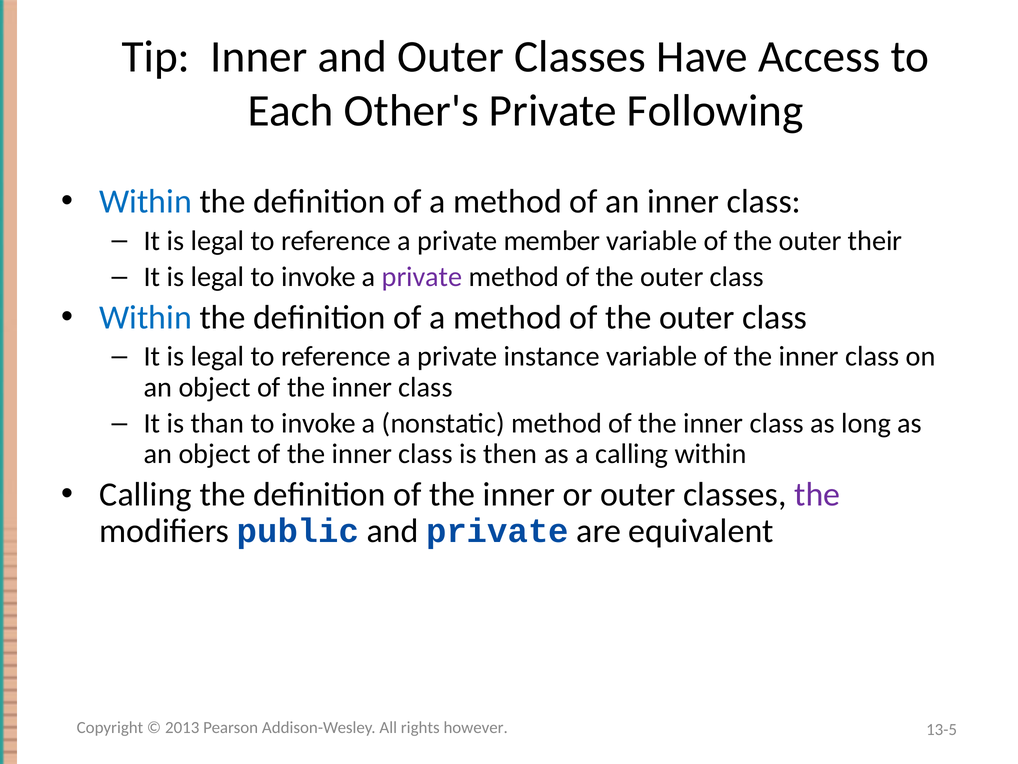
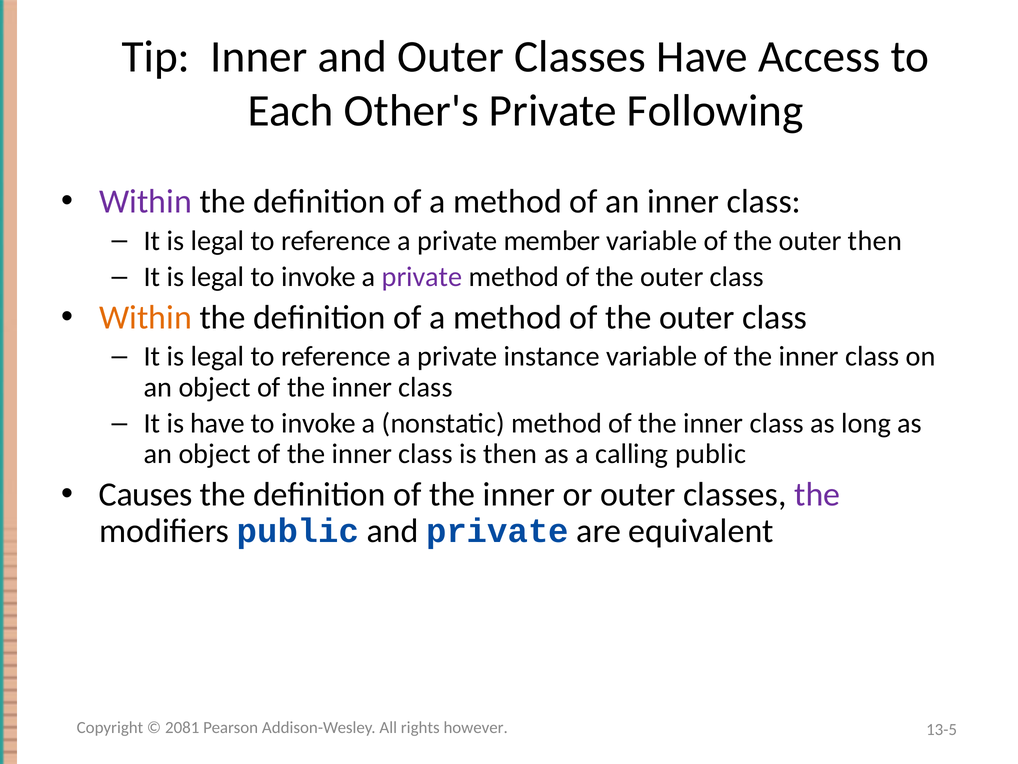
Within at (146, 201) colour: blue -> purple
outer their: their -> then
Within at (146, 317) colour: blue -> orange
is than: than -> have
calling within: within -> public
Calling at (145, 494): Calling -> Causes
2013: 2013 -> 2081
